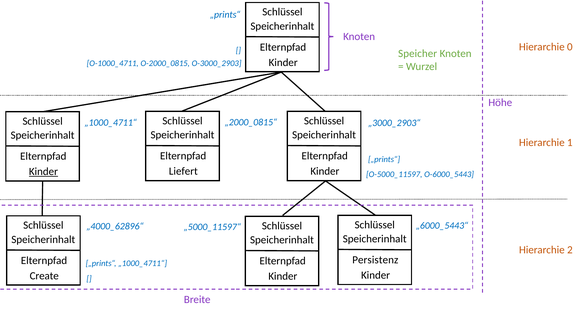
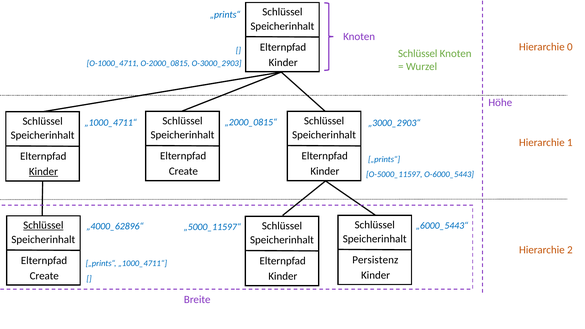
Speicher at (418, 54): Speicher -> Schlüssel
Liefert at (183, 171): Liefert -> Create
Schlüssel at (43, 225) underline: none -> present
